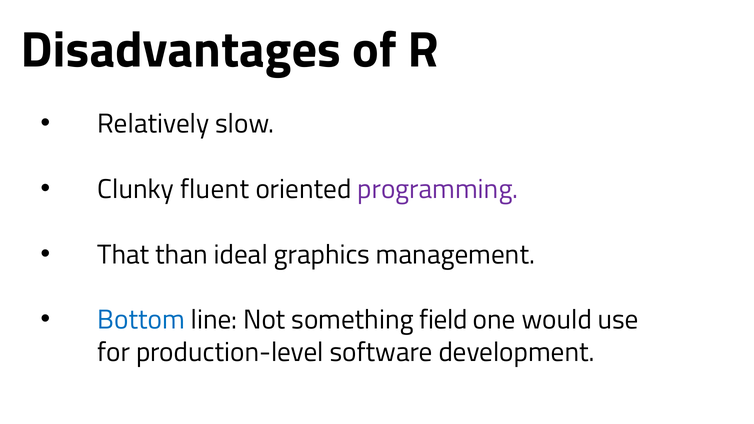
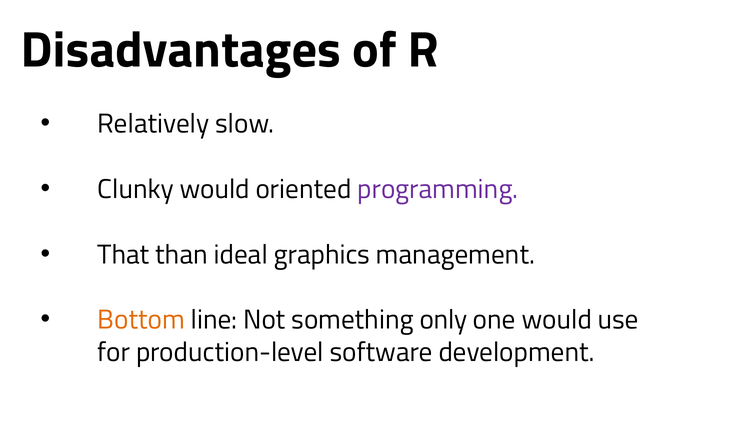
Clunky fluent: fluent -> would
Bottom colour: blue -> orange
field: field -> only
